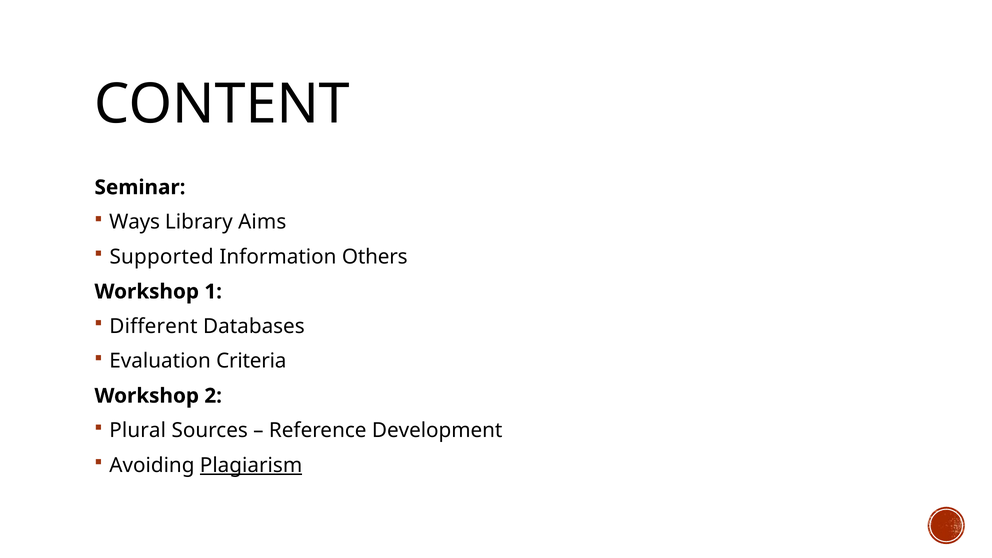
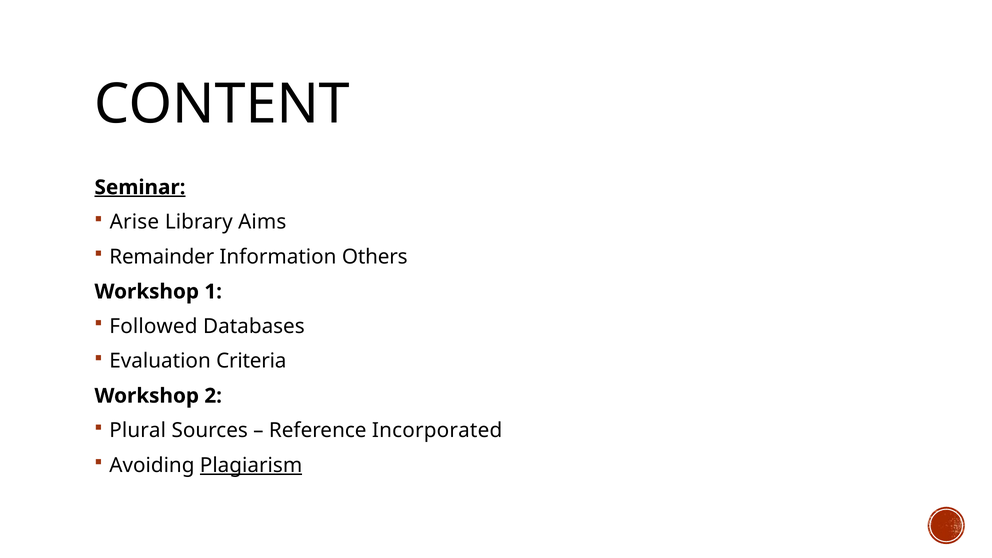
Seminar underline: none -> present
Ways: Ways -> Arise
Supported: Supported -> Remainder
Different: Different -> Followed
Development: Development -> Incorporated
